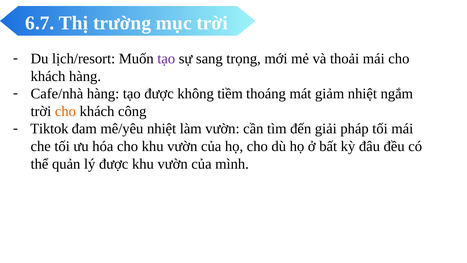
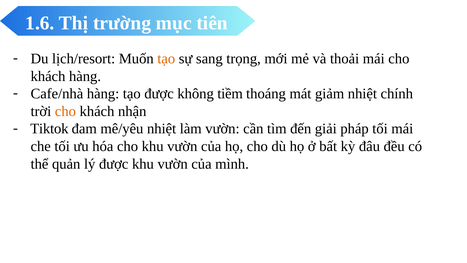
6.7 at (40, 23): 6.7 -> 1.6
mục trời: trời -> tiên
tạo at (166, 59) colour: purple -> orange
ngắm: ngắm -> chính
công: công -> nhận
